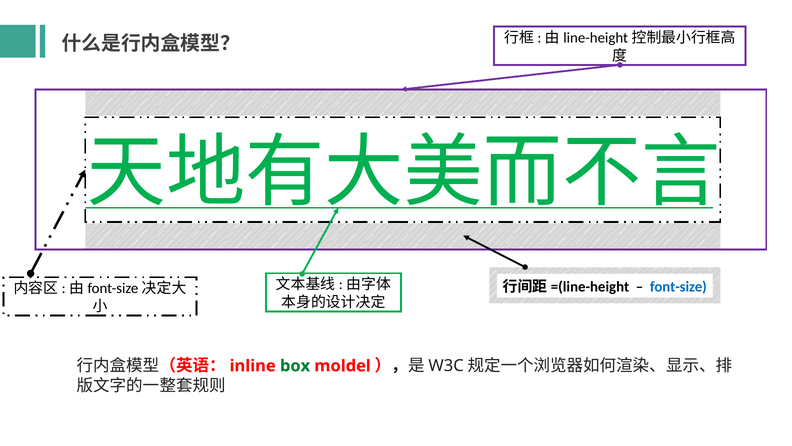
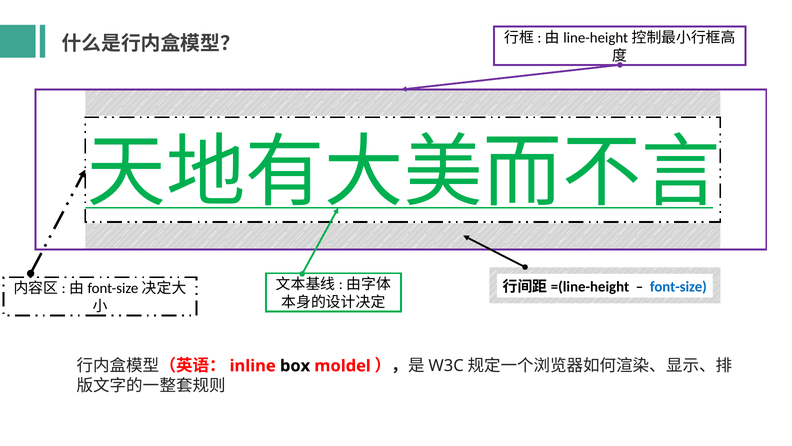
box colour: green -> black
